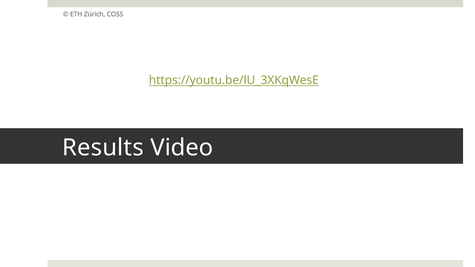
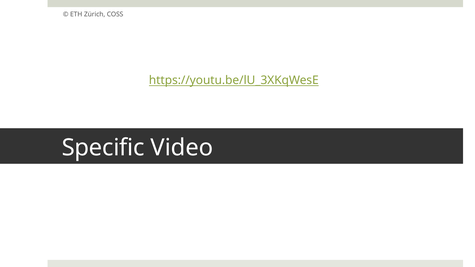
Results: Results -> Specific
